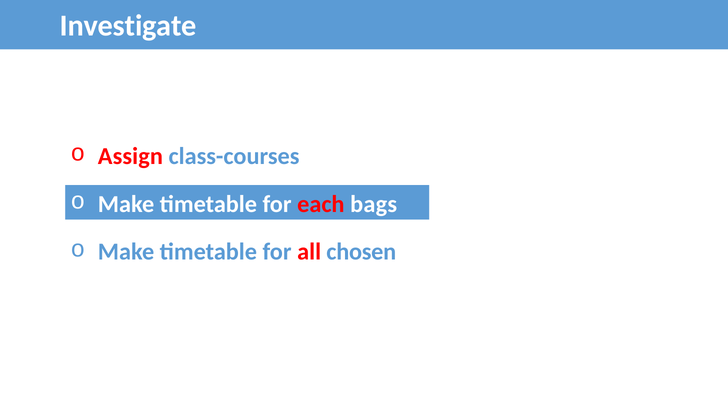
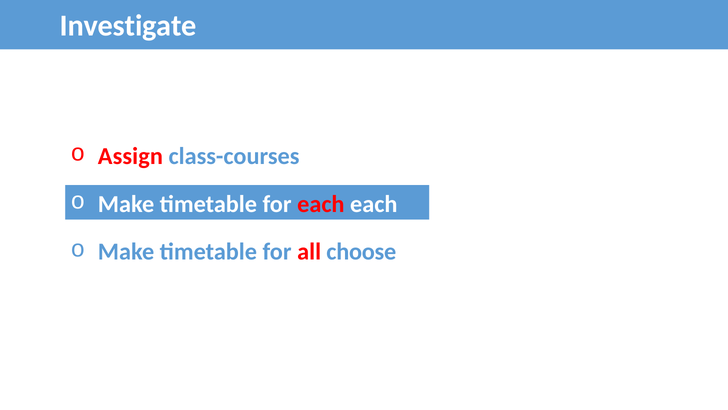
each bags: bags -> each
chosen: chosen -> choose
